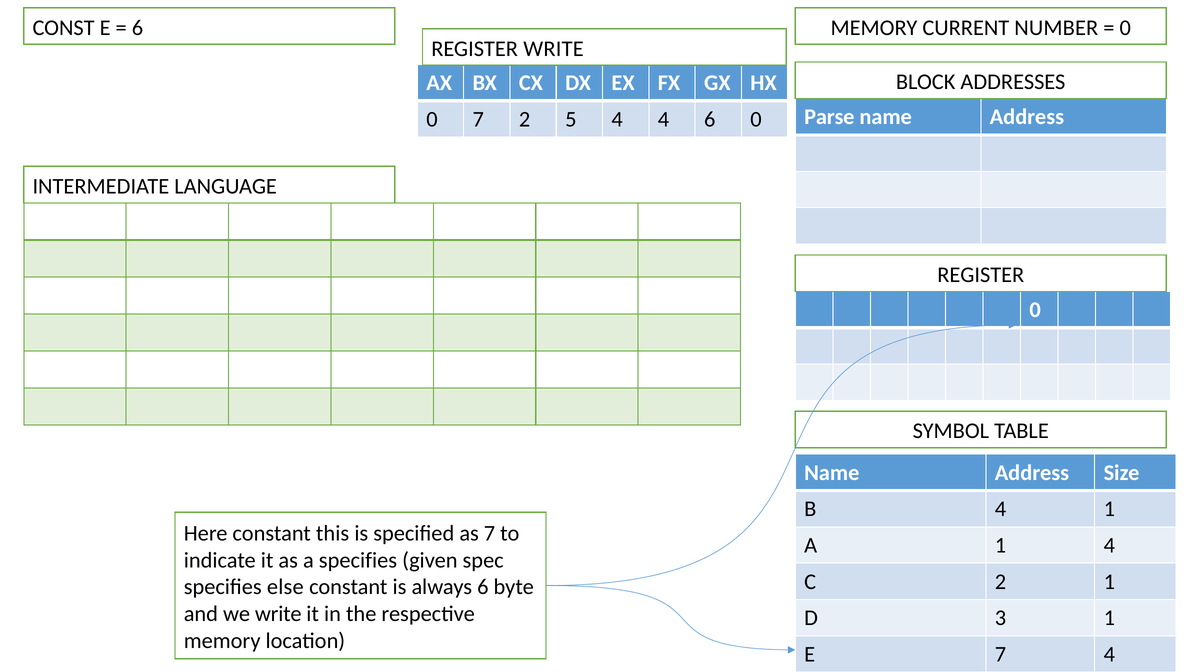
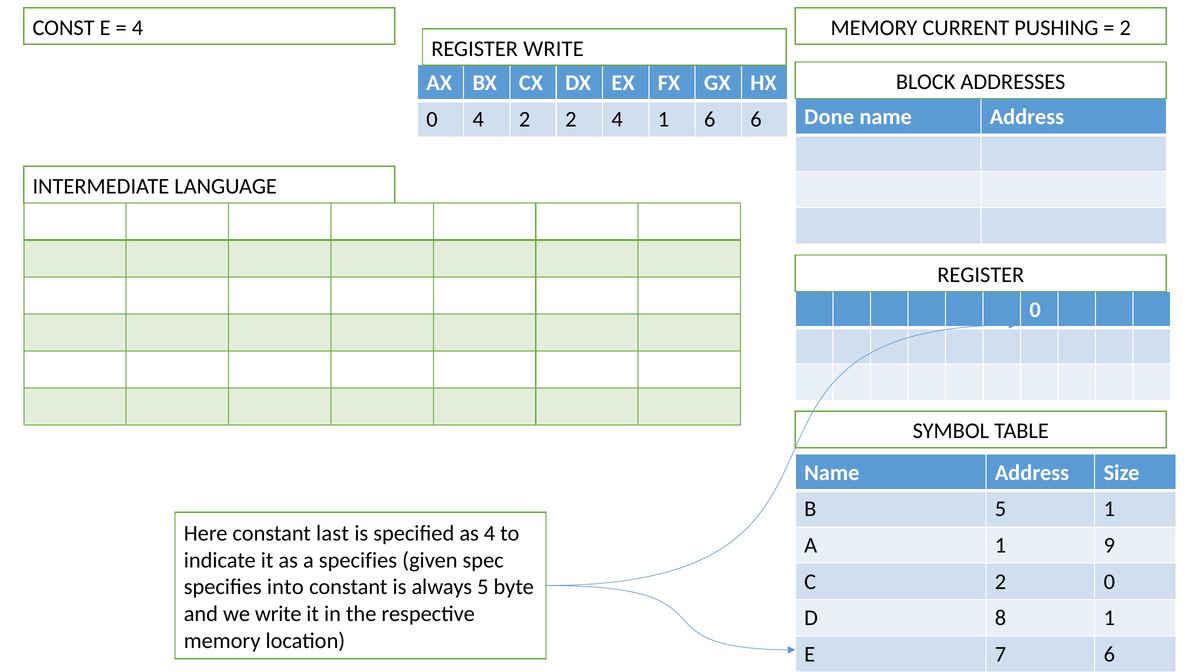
6 at (137, 28): 6 -> 4
NUMBER: NUMBER -> PUSHING
0 at (1125, 28): 0 -> 2
Parse: Parse -> Done
0 7: 7 -> 4
2 5: 5 -> 2
4 4: 4 -> 1
6 0: 0 -> 6
B 4: 4 -> 5
this: this -> last
as 7: 7 -> 4
1 4: 4 -> 9
2 1: 1 -> 0
else: else -> into
always 6: 6 -> 5
3: 3 -> 8
7 4: 4 -> 6
